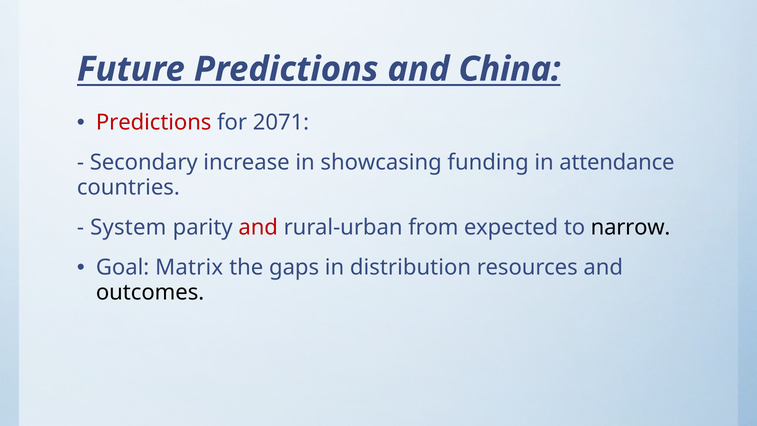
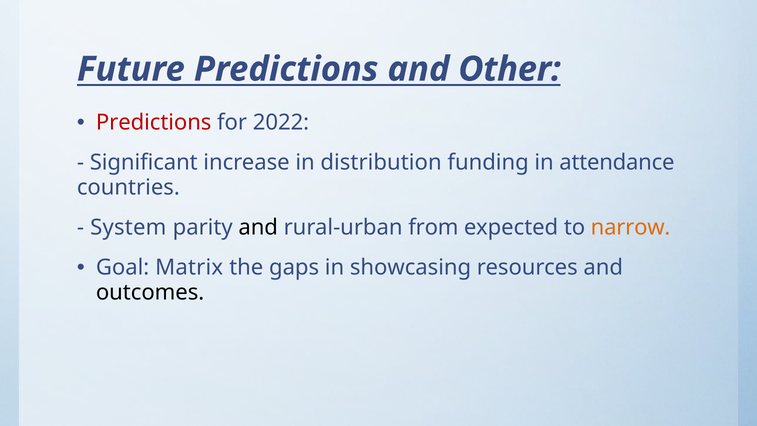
China: China -> Other
2071: 2071 -> 2022
Secondary: Secondary -> Significant
showcasing: showcasing -> distribution
and at (258, 227) colour: red -> black
narrow colour: black -> orange
distribution: distribution -> showcasing
